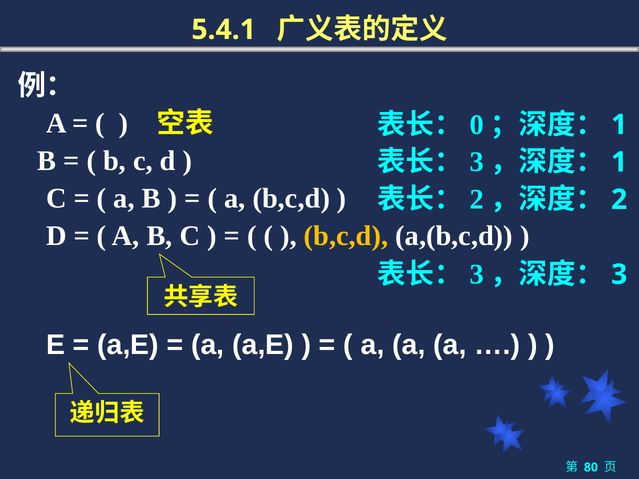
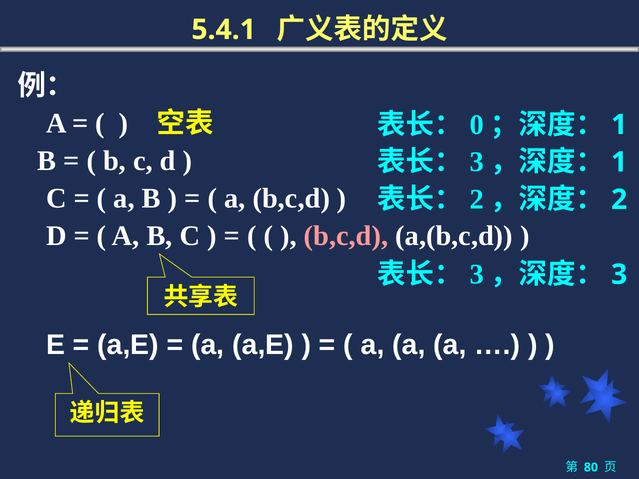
b,c,d at (346, 236) colour: yellow -> pink
